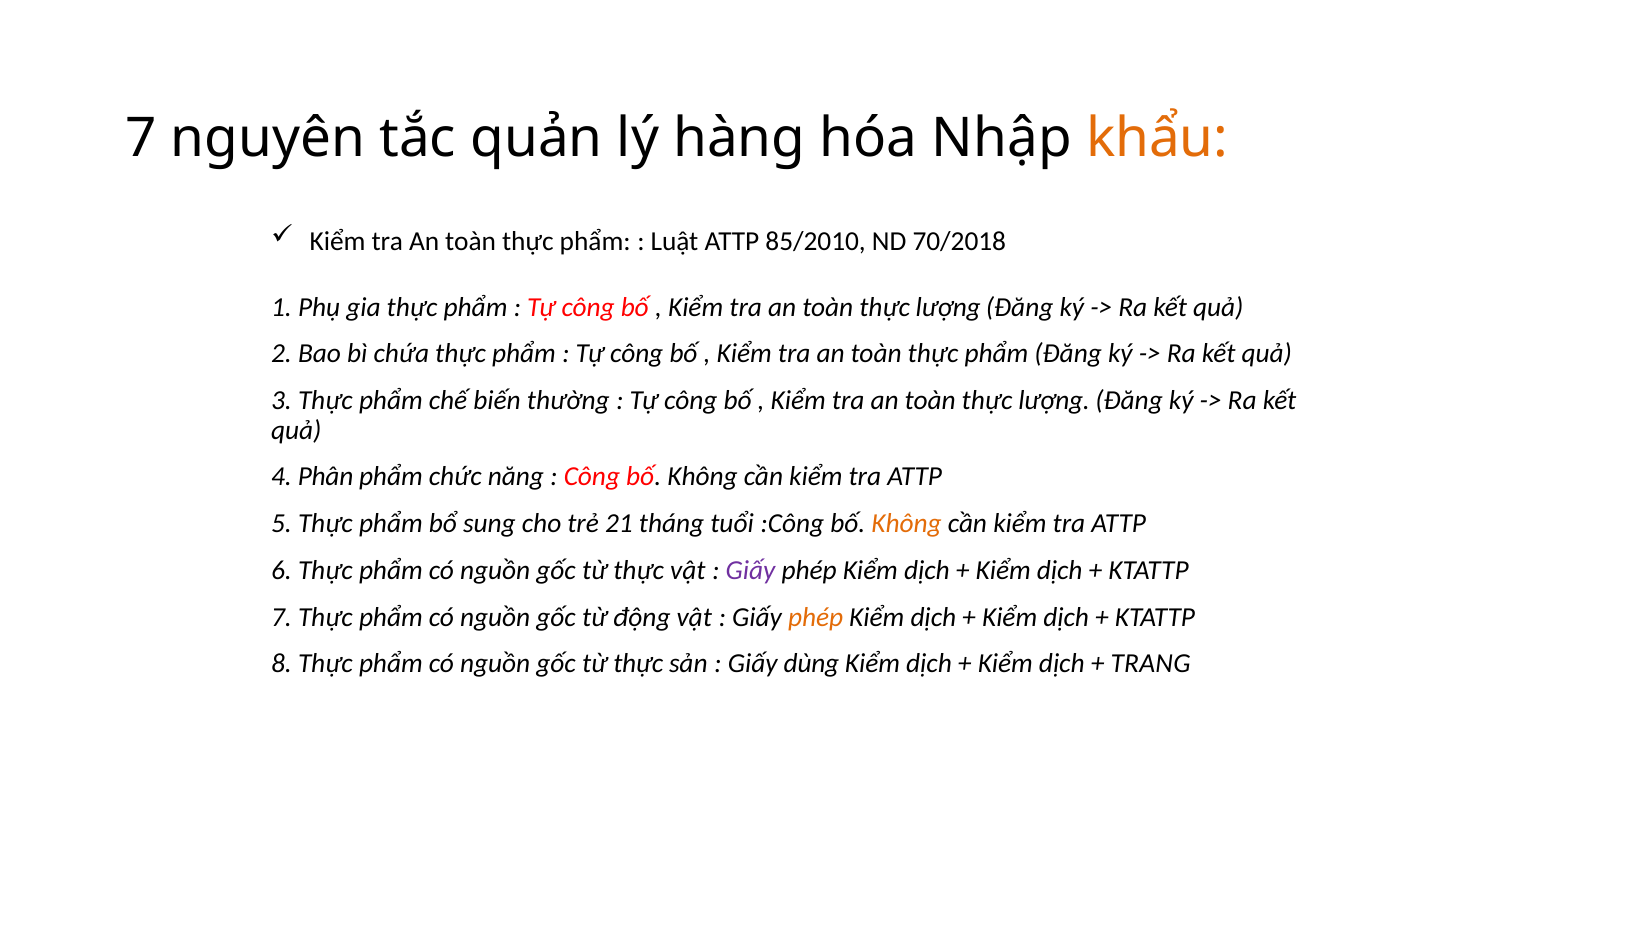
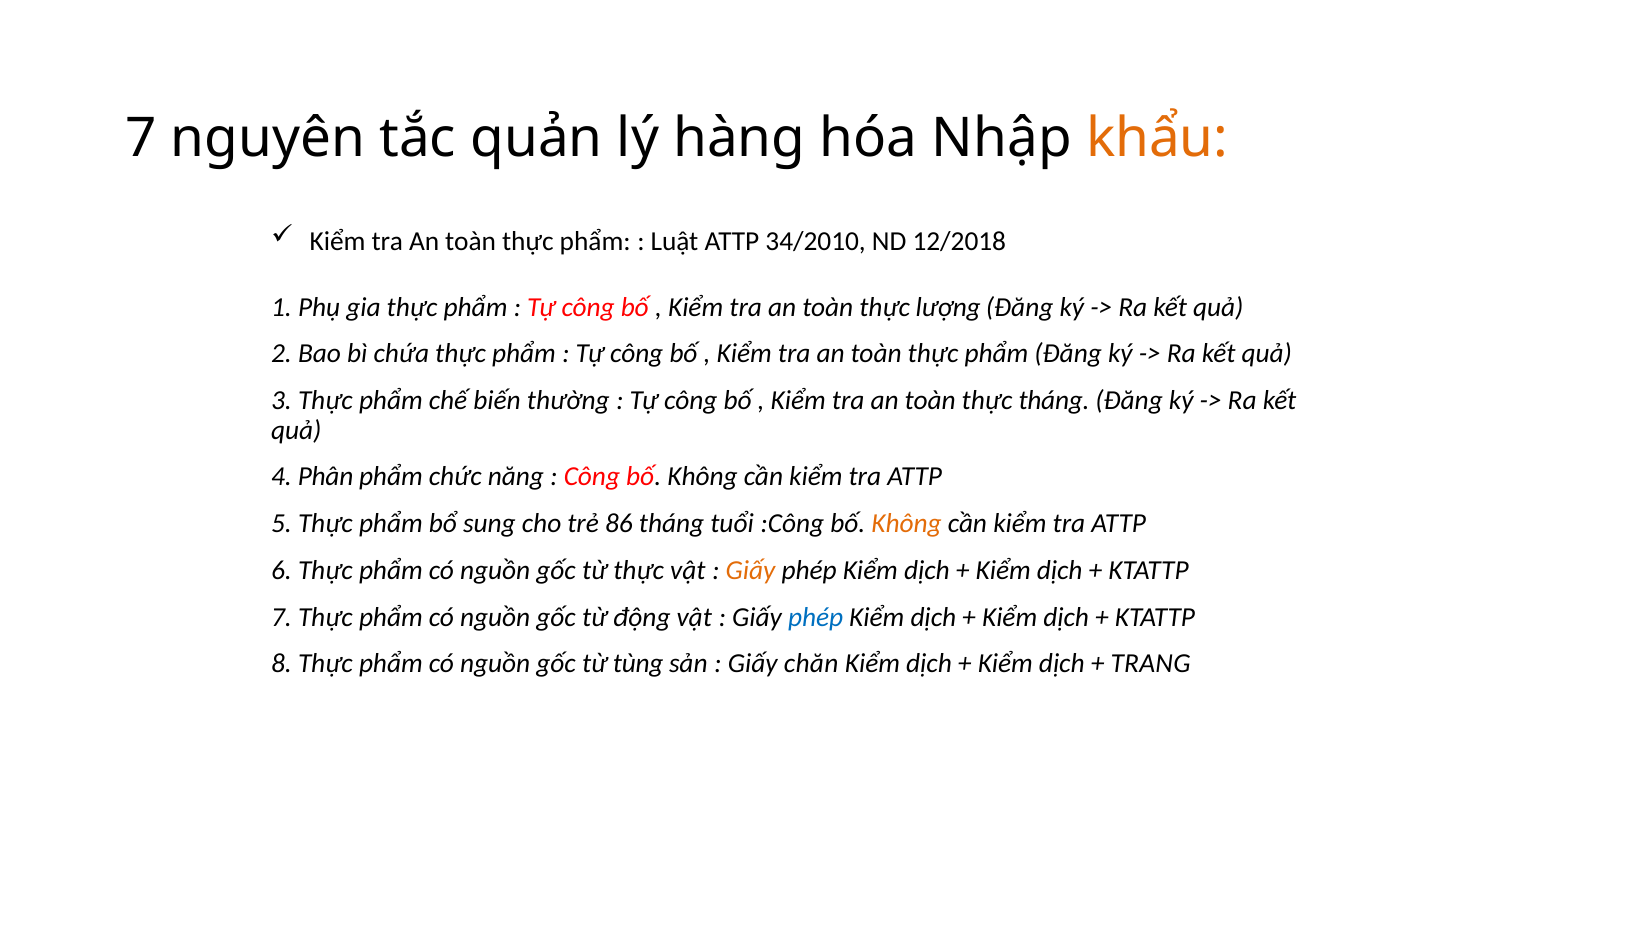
85/2010: 85/2010 -> 34/2010
70/2018: 70/2018 -> 12/2018
lượng at (1054, 400): lượng -> tháng
21: 21 -> 86
Giấy at (751, 570) colour: purple -> orange
phép at (816, 617) colour: orange -> blue
thực at (638, 664): thực -> tùng
dùng: dùng -> chăn
